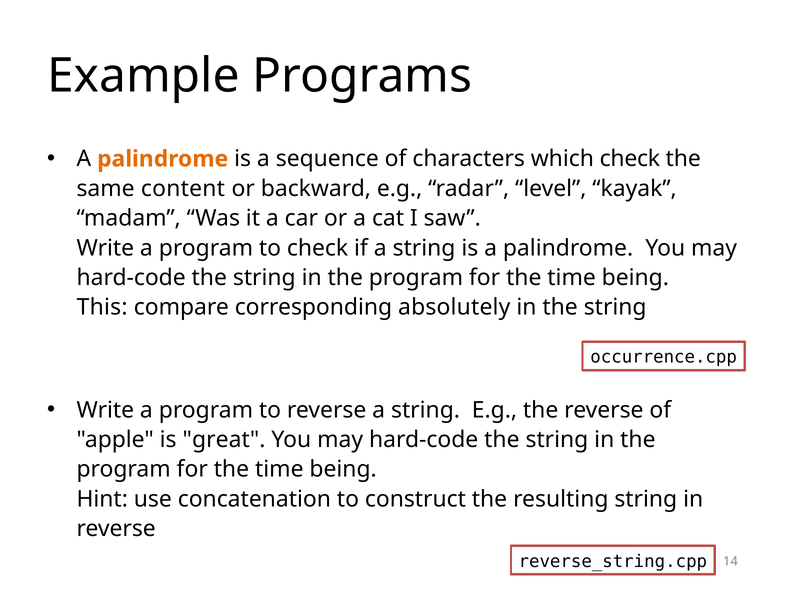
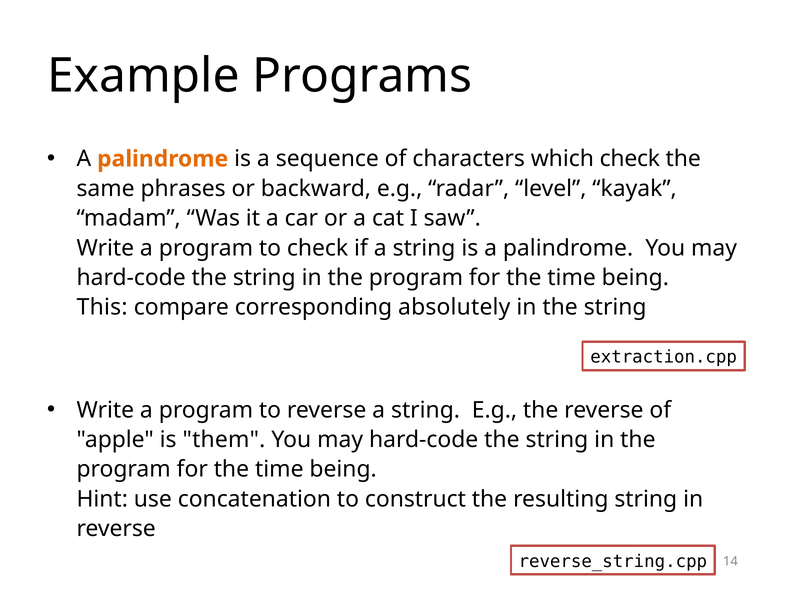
content: content -> phrases
occurrence.cpp: occurrence.cpp -> extraction.cpp
great: great -> them
